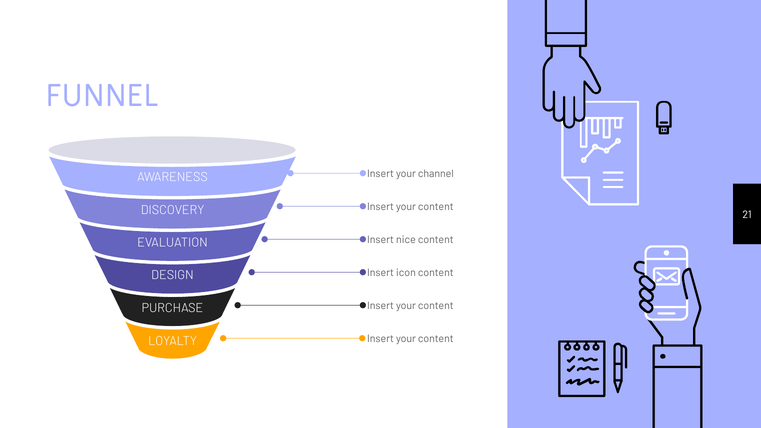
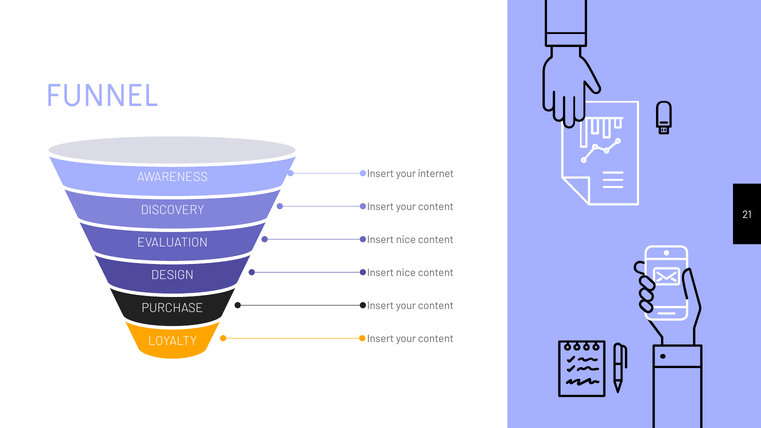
channel: channel -> internet
icon at (406, 273): icon -> nice
